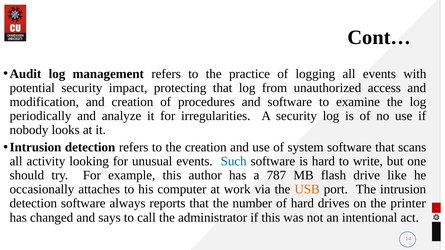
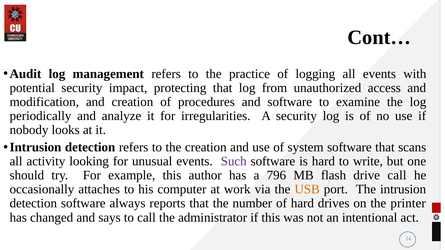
Such colour: blue -> purple
787: 787 -> 796
drive like: like -> call
